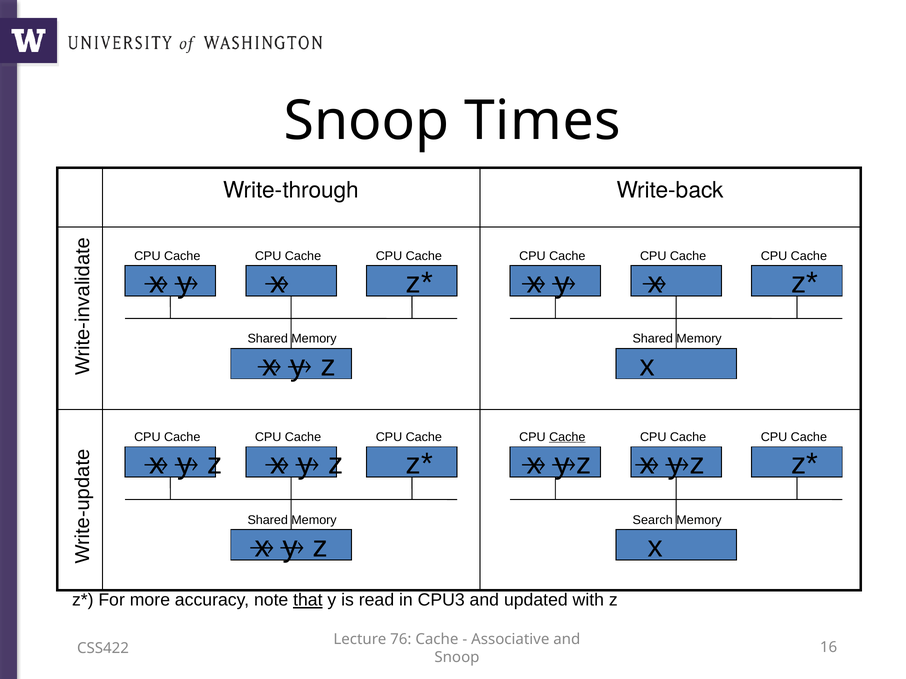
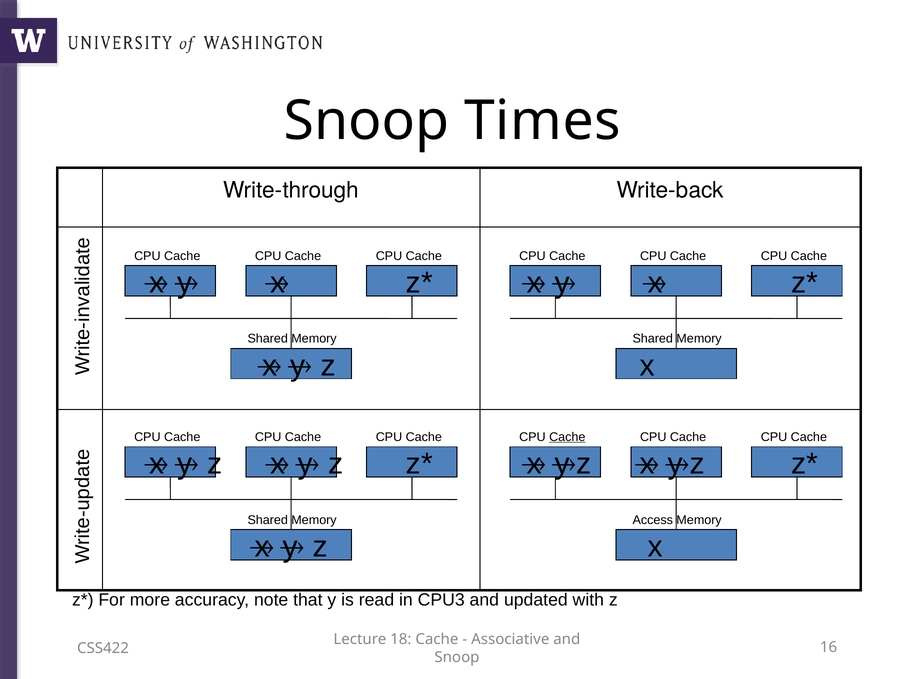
Search: Search -> Access
that underline: present -> none
76: 76 -> 18
